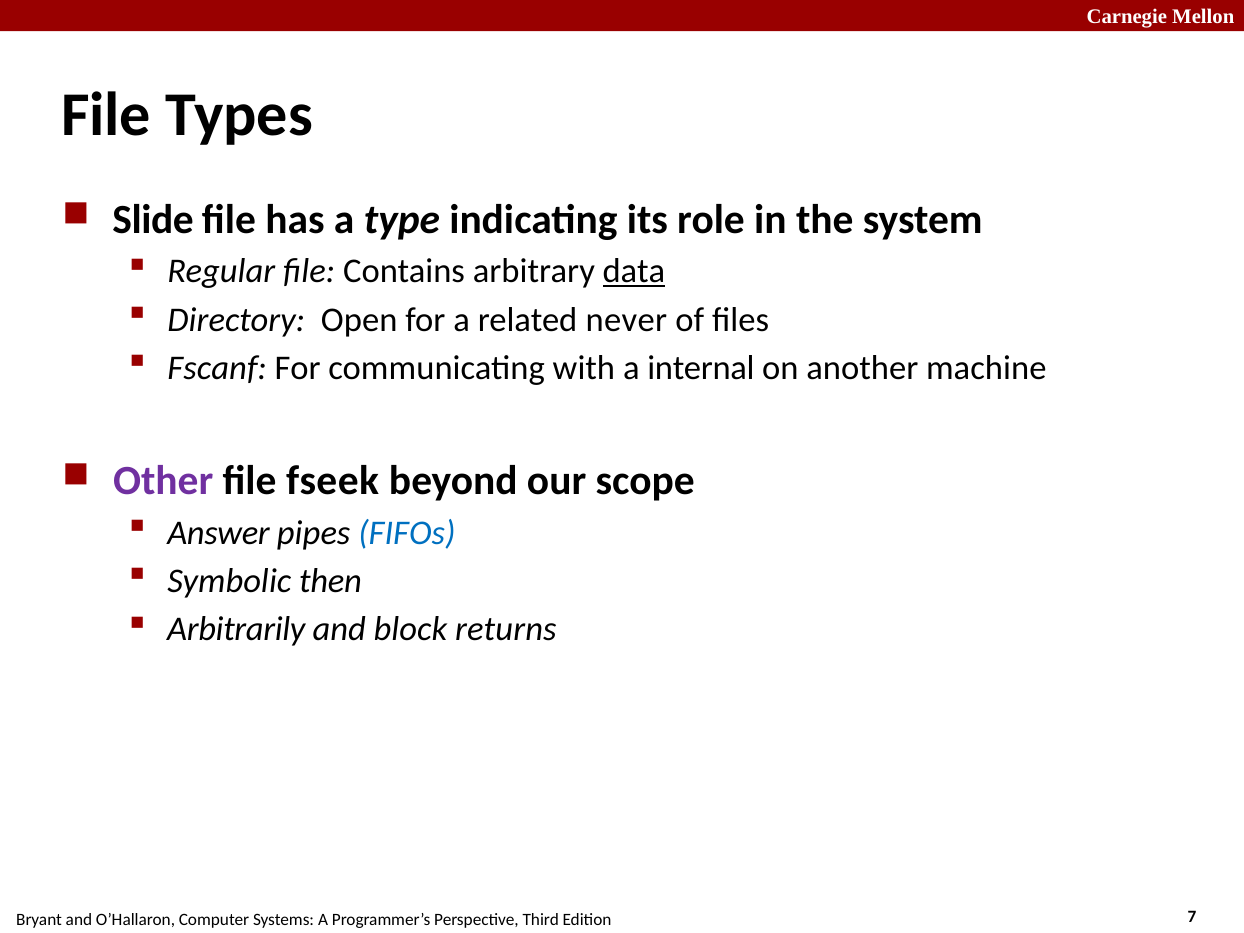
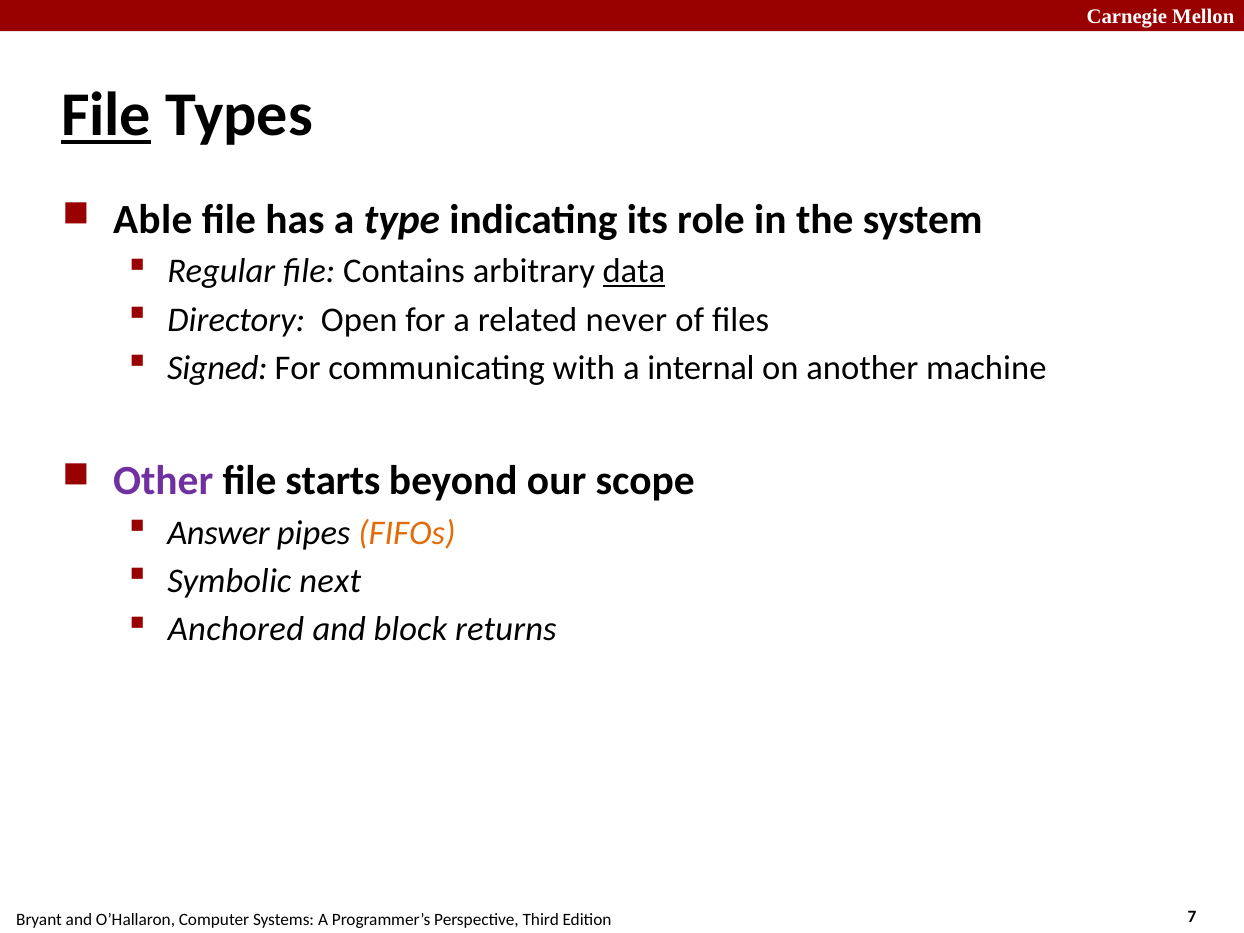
File at (106, 115) underline: none -> present
Slide: Slide -> Able
Fscanf: Fscanf -> Signed
fseek: fseek -> starts
FIFOs colour: blue -> orange
then: then -> next
Arbitrarily: Arbitrarily -> Anchored
